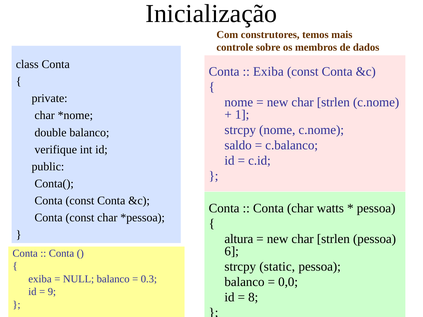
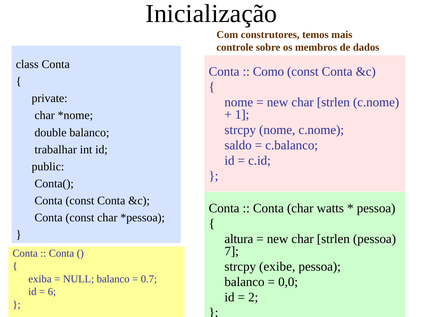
Exiba at (268, 72): Exiba -> Como
verifique: verifique -> trabalhar
6: 6 -> 7
static: static -> exibe
0.3: 0.3 -> 0.7
9: 9 -> 6
8: 8 -> 2
